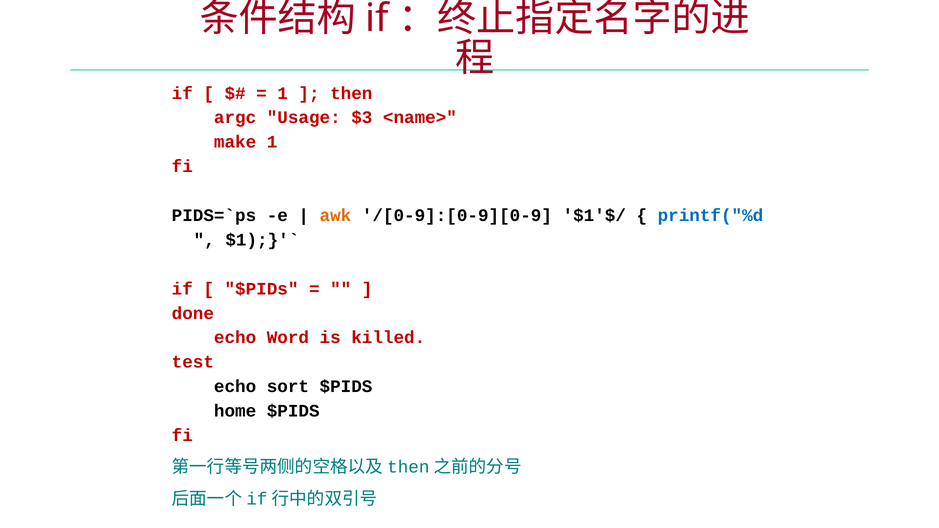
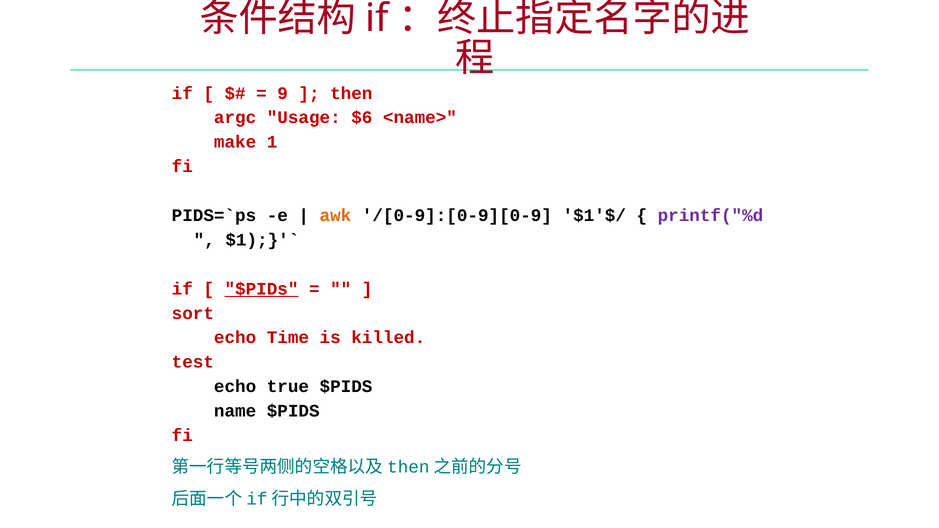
1 at (283, 93): 1 -> 9
$3: $3 -> $6
printf("%d colour: blue -> purple
$PIDs at (261, 289) underline: none -> present
done: done -> sort
Word: Word -> Time
sort: sort -> true
home: home -> name
